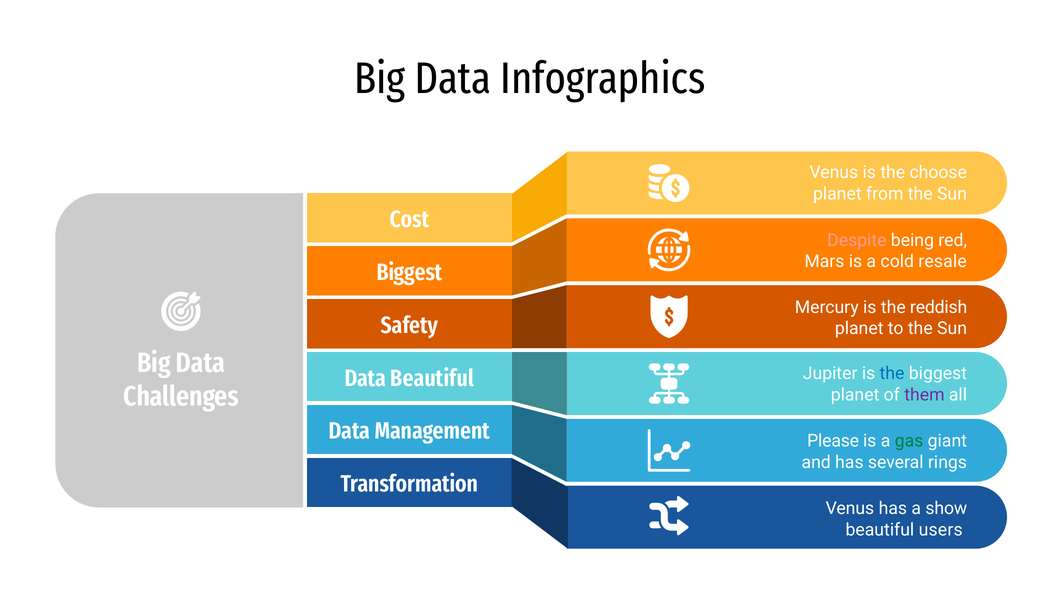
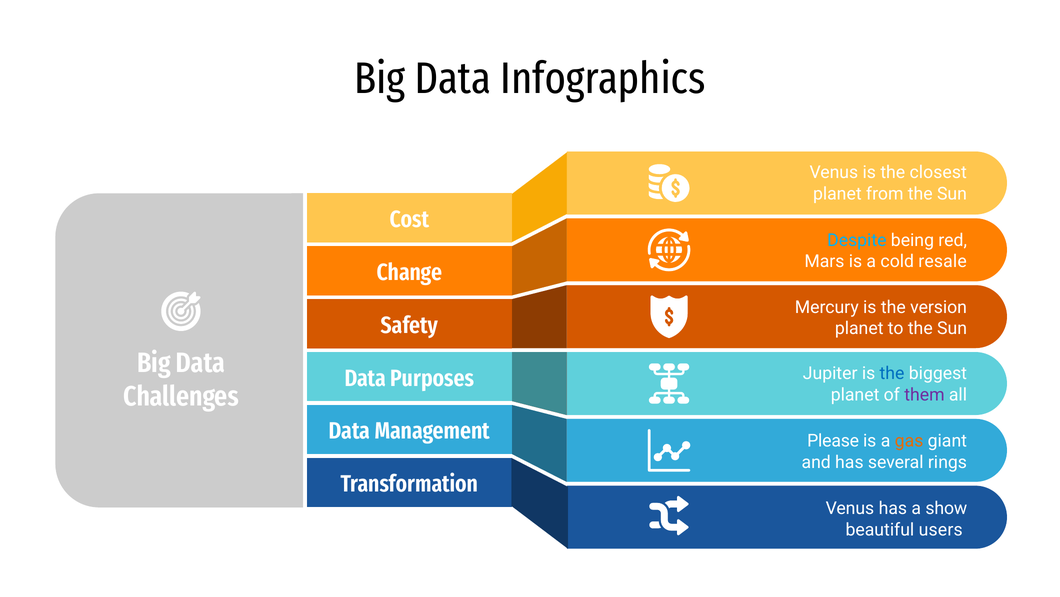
choose: choose -> closest
Despite colour: pink -> light blue
Biggest at (410, 272): Biggest -> Change
reddish: reddish -> version
Data Beautiful: Beautiful -> Purposes
gas colour: green -> orange
